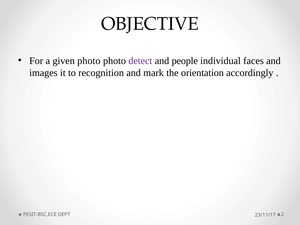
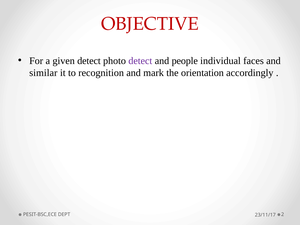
OBJECTIVE colour: black -> red
given photo: photo -> detect
images: images -> similar
